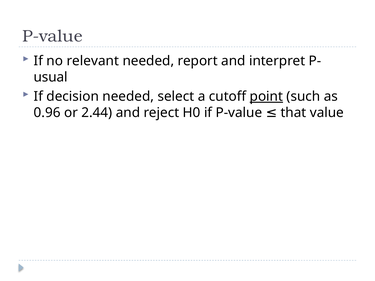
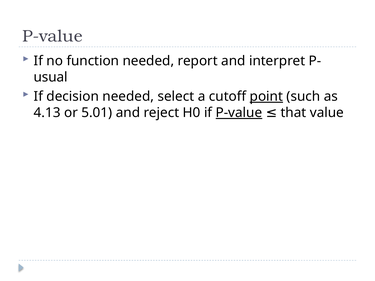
relevant: relevant -> function
0.96: 0.96 -> 4.13
2.44: 2.44 -> 5.01
P-value at (239, 113) underline: none -> present
